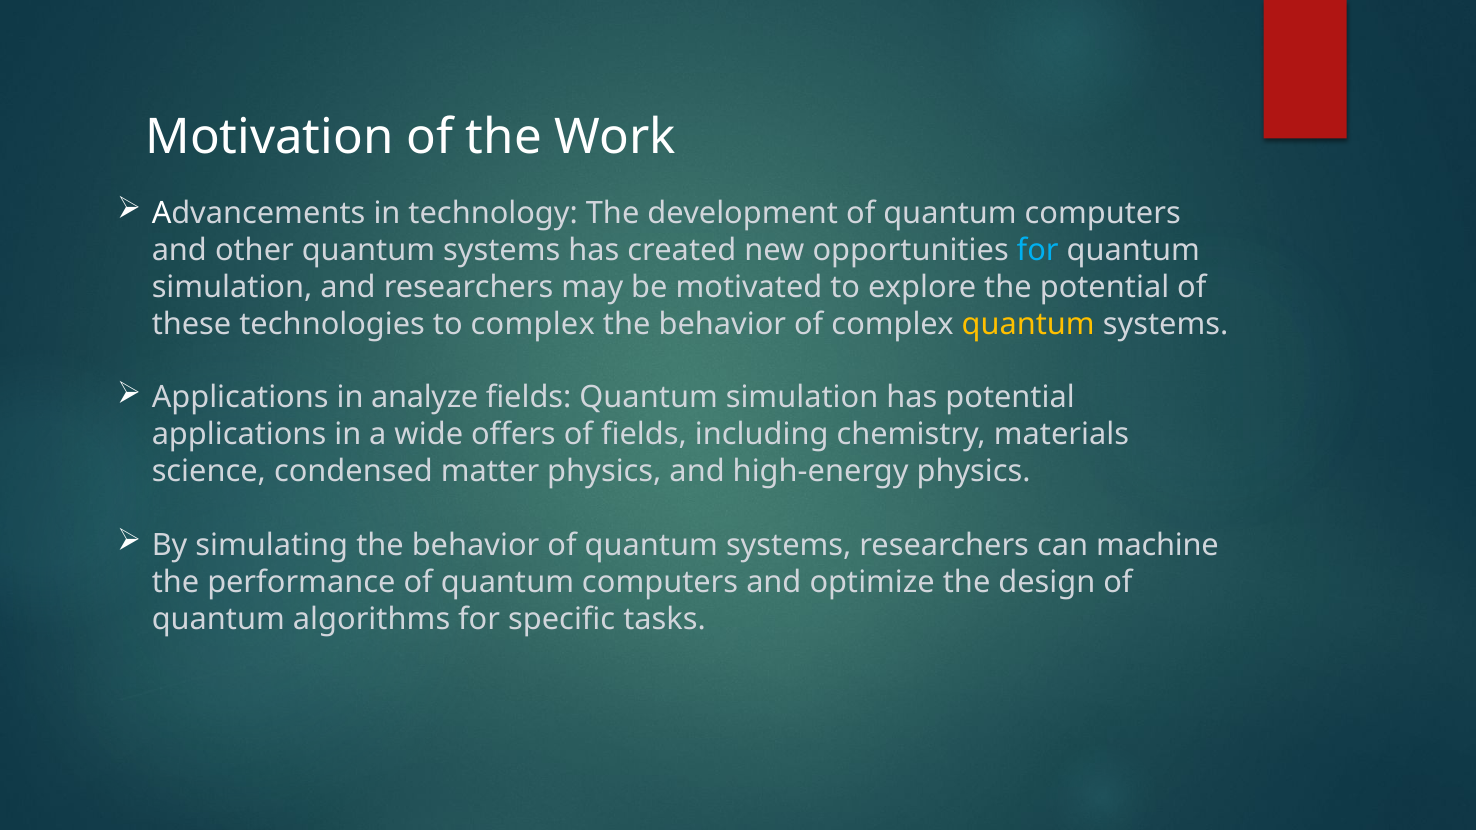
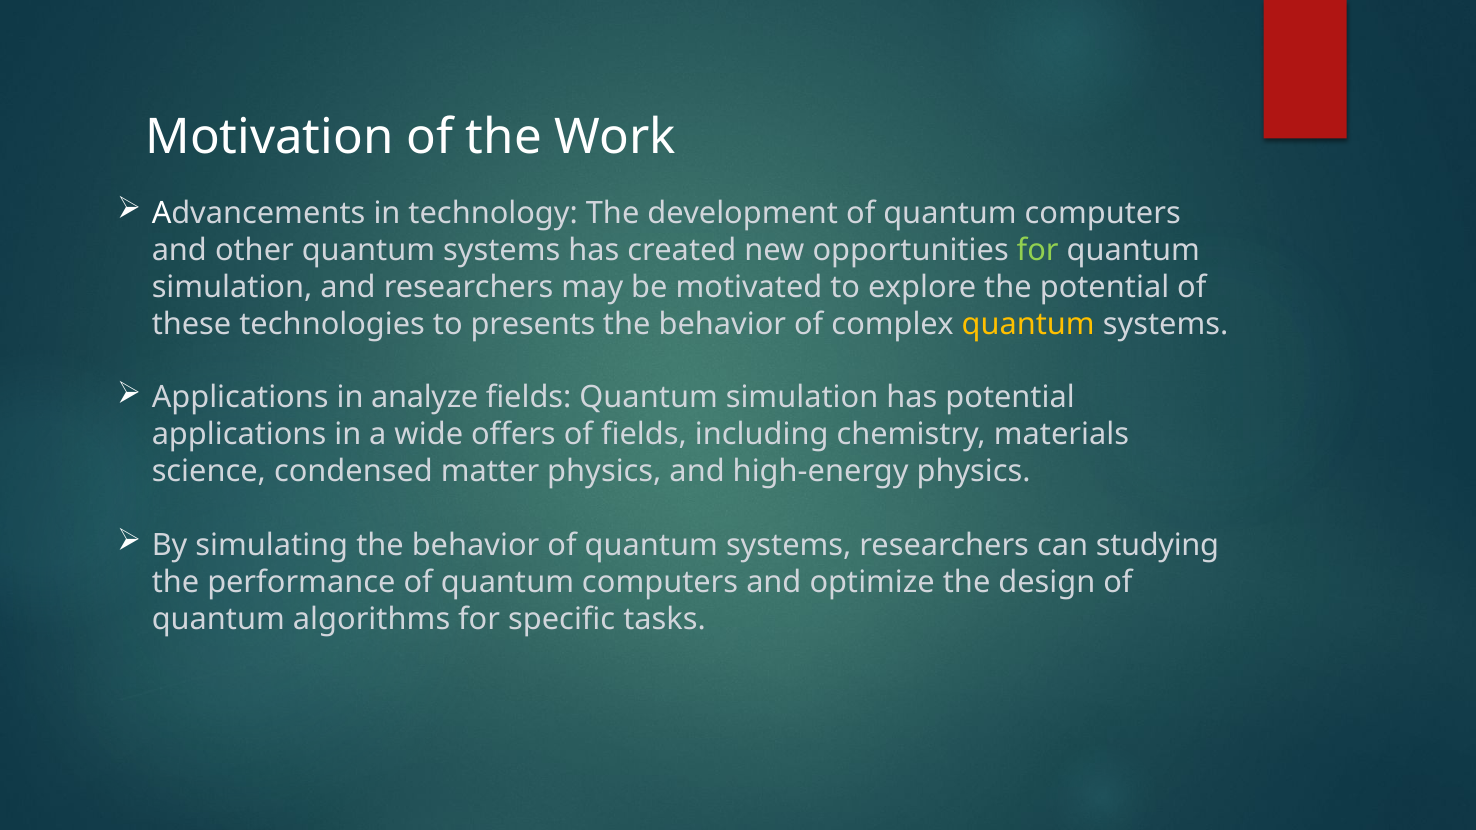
for at (1038, 250) colour: light blue -> light green
to complex: complex -> presents
machine: machine -> studying
